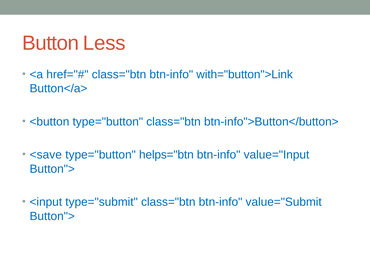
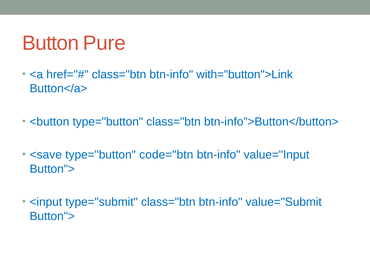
Less: Less -> Pure
helps="btn: helps="btn -> code="btn
